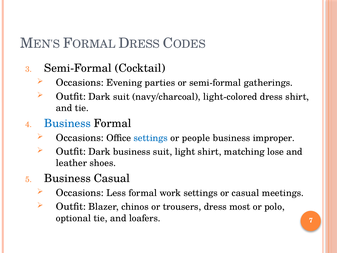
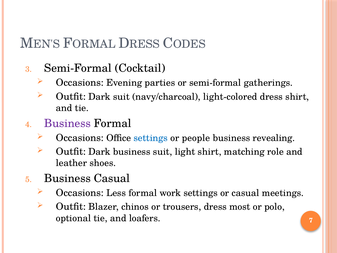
Business at (67, 123) colour: blue -> purple
improper: improper -> revealing
lose: lose -> role
